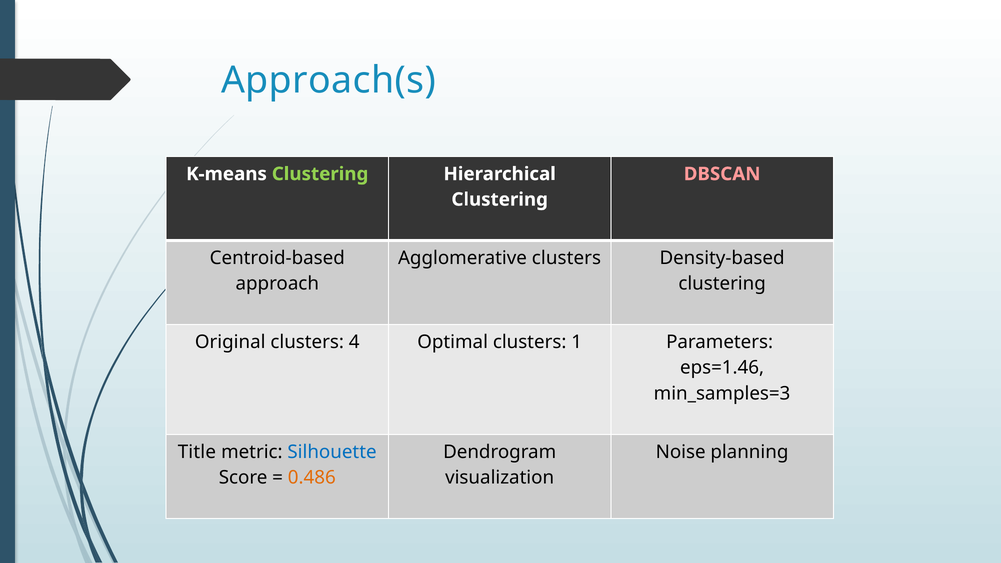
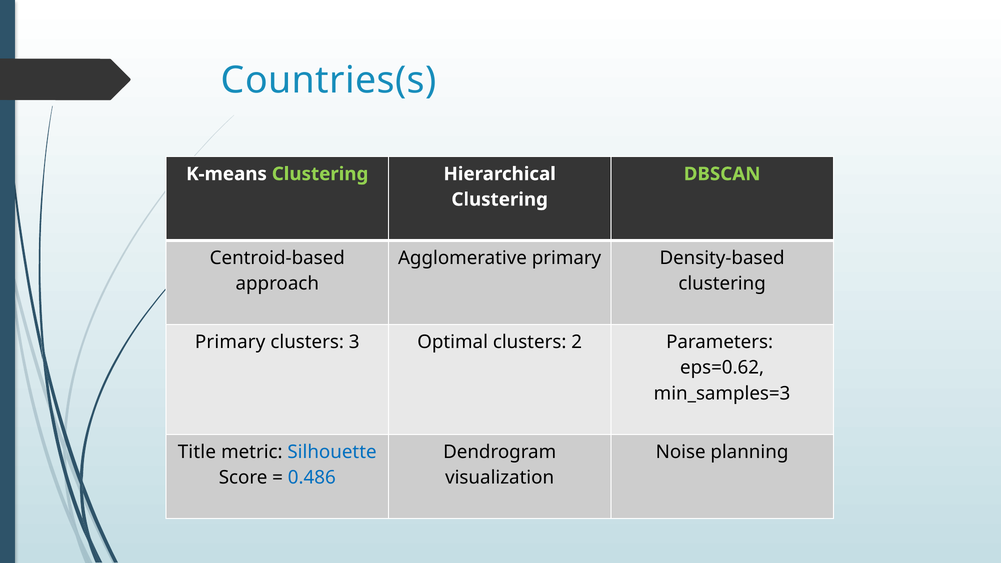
Approach(s: Approach(s -> Countries(s
DBSCAN colour: pink -> light green
Agglomerative clusters: clusters -> primary
Original at (230, 342): Original -> Primary
4: 4 -> 3
1: 1 -> 2
eps=1.46: eps=1.46 -> eps=0.62
0.486 colour: orange -> blue
